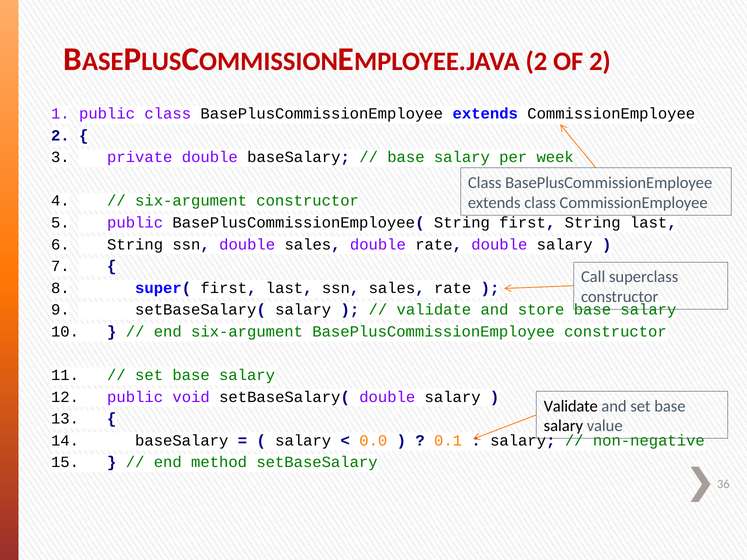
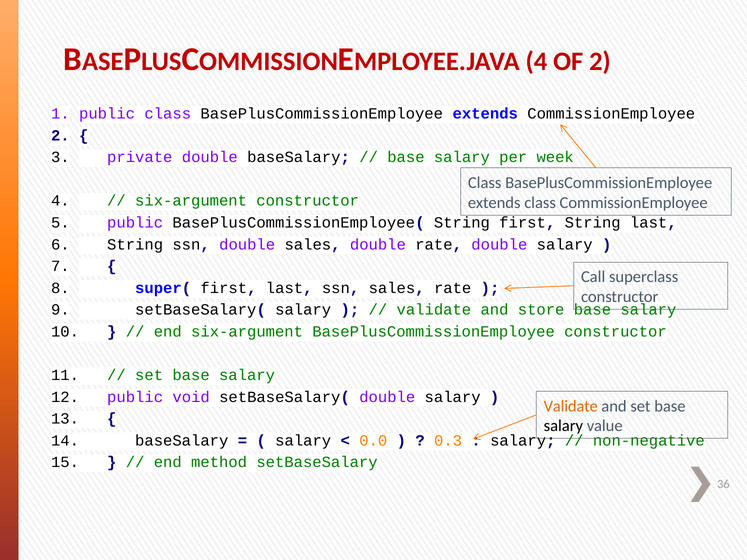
2 at (536, 62): 2 -> 4
Validate at (571, 406) colour: black -> orange
0.1: 0.1 -> 0.3
